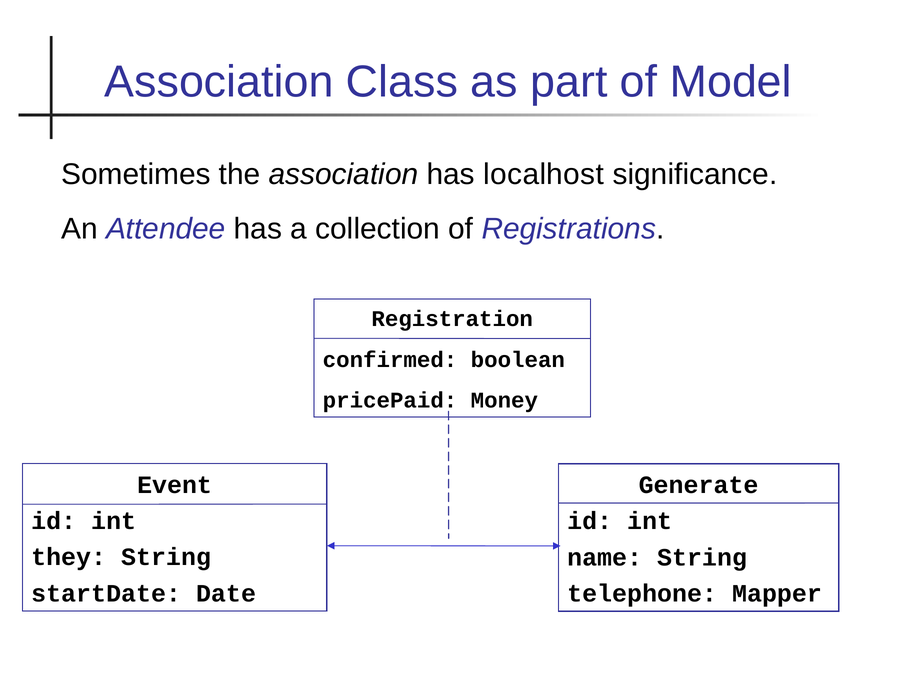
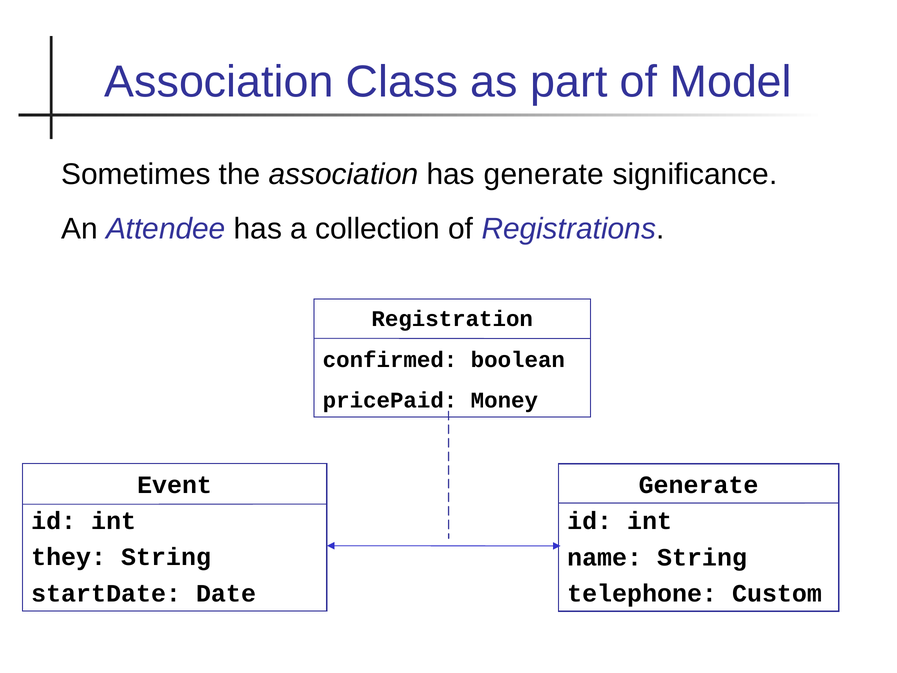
has localhost: localhost -> generate
Mapper: Mapper -> Custom
